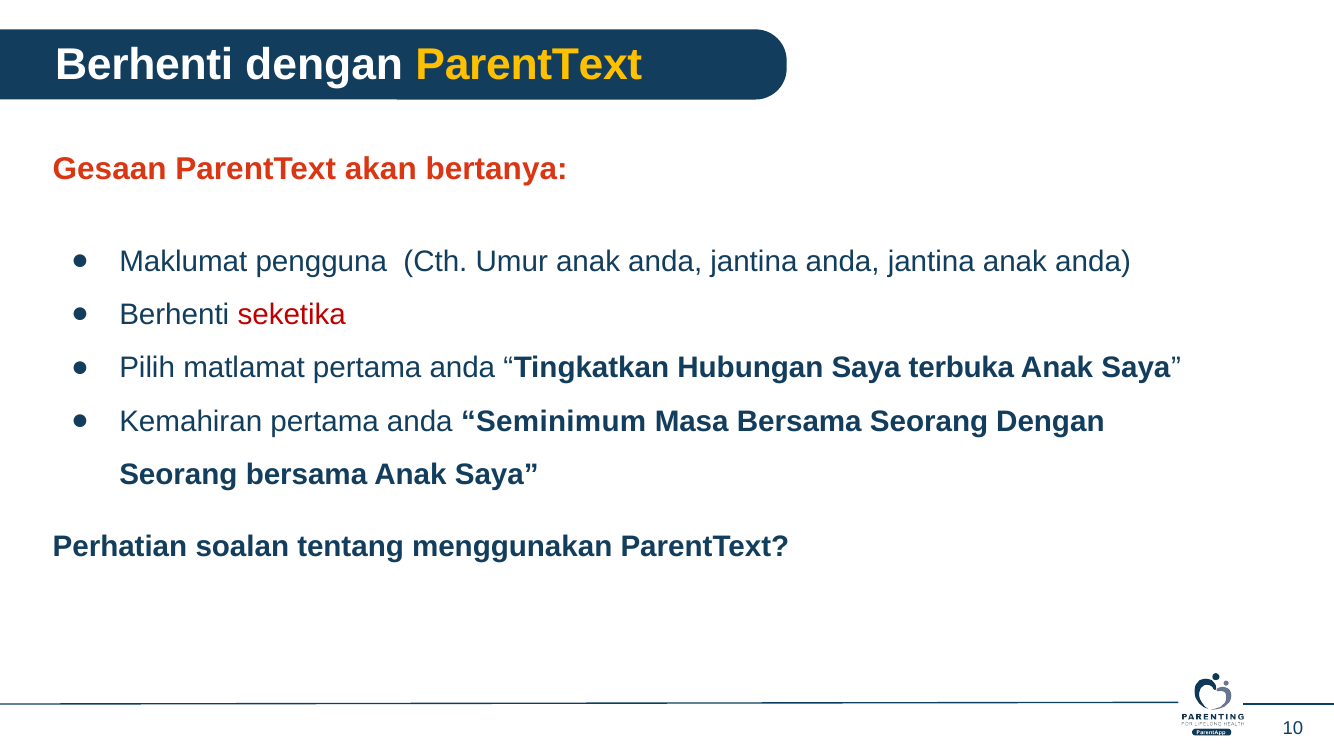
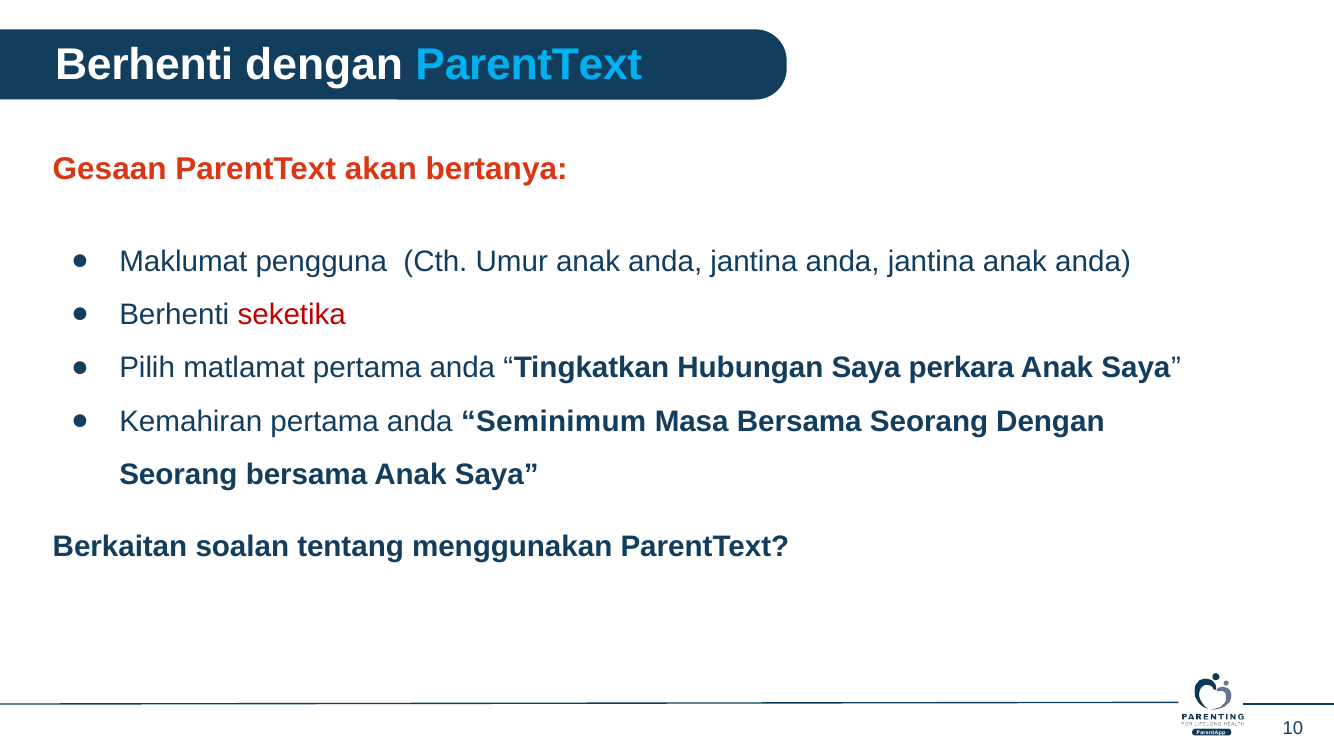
ParentText at (529, 65) colour: yellow -> light blue
terbuka: terbuka -> perkara
Perhatian: Perhatian -> Berkaitan
